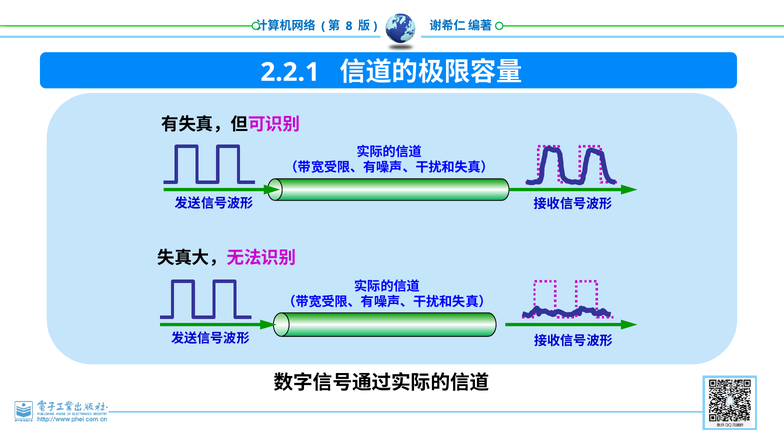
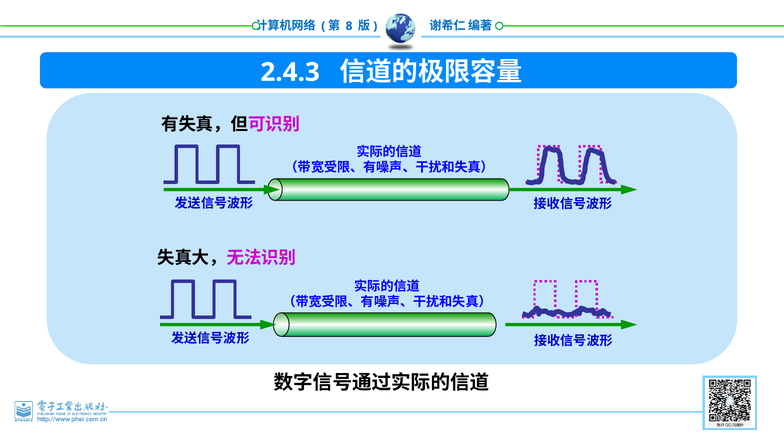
2.2.1: 2.2.1 -> 2.4.3
